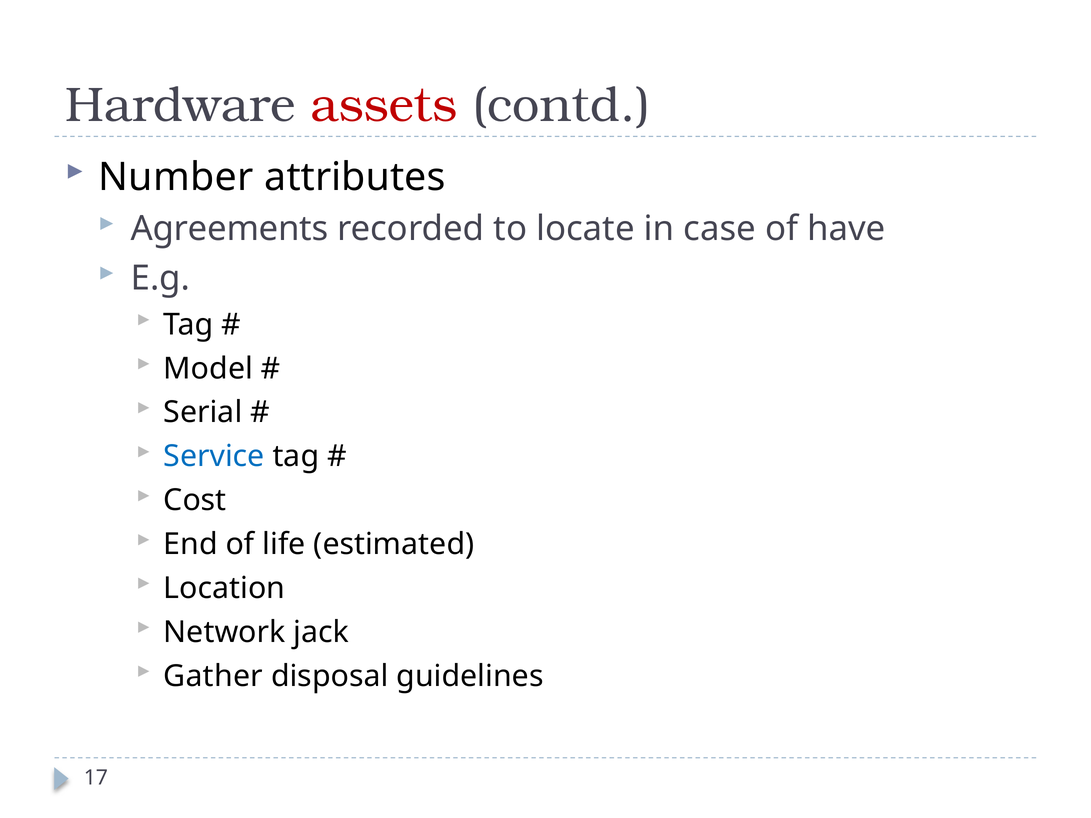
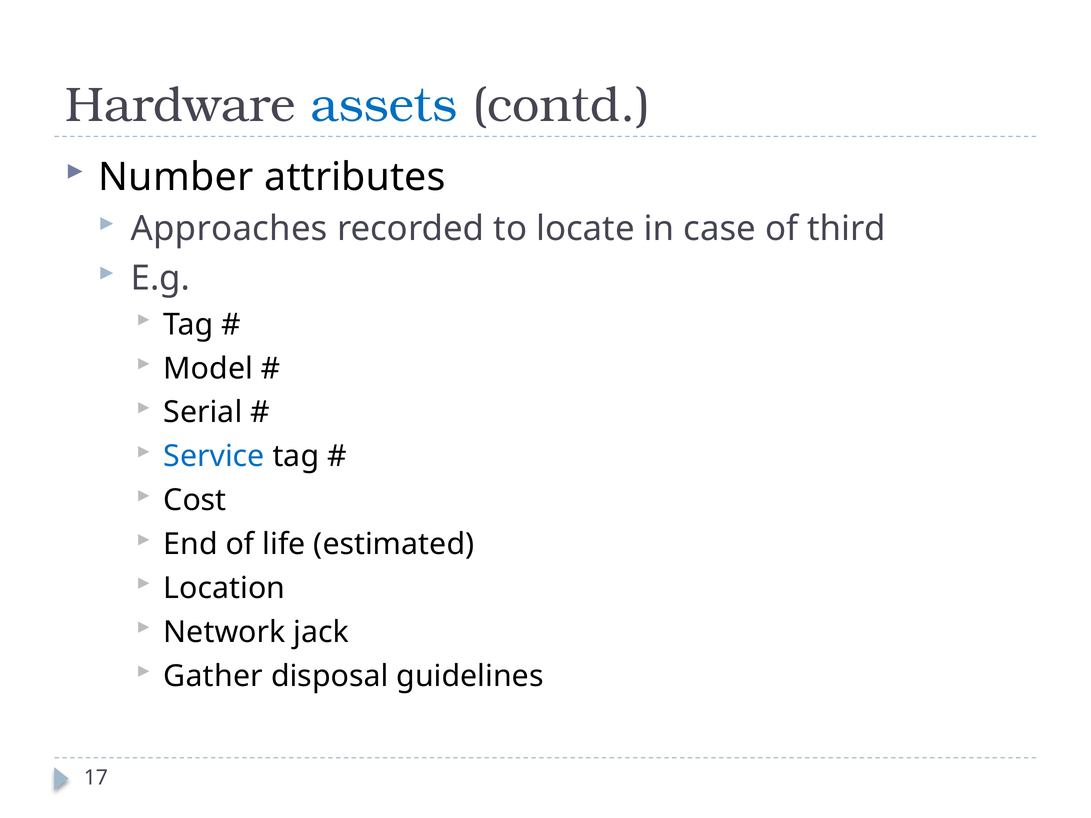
assets colour: red -> blue
Agreements: Agreements -> Approaches
have: have -> third
